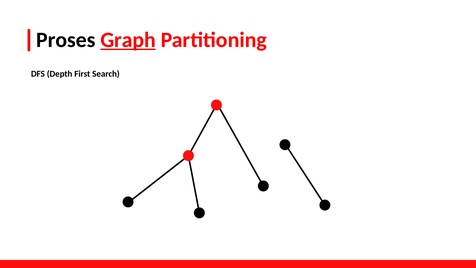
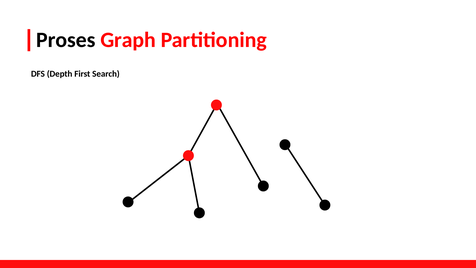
Graph underline: present -> none
